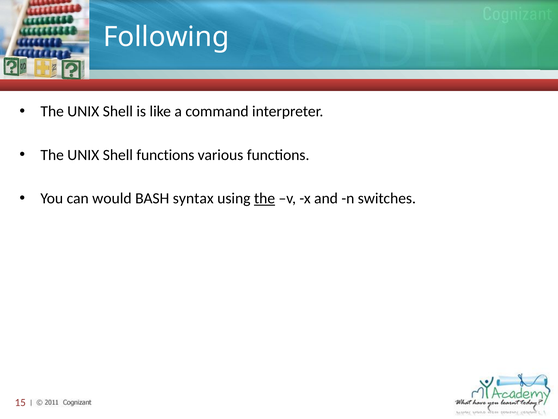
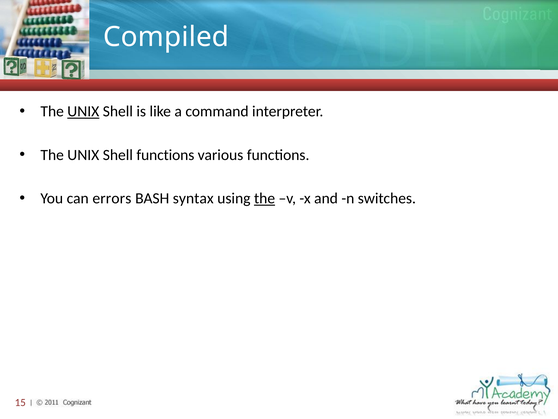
Following: Following -> Compiled
UNIX at (83, 111) underline: none -> present
would: would -> errors
